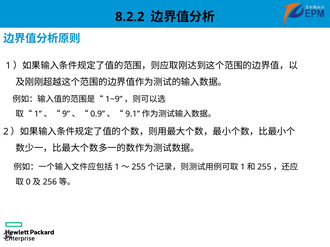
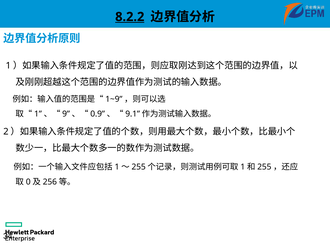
8.2.2 underline: none -> present
